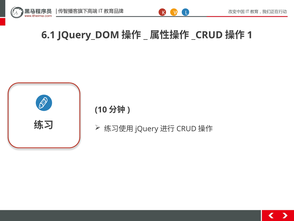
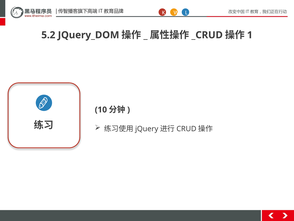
6.1: 6.1 -> 5.2
